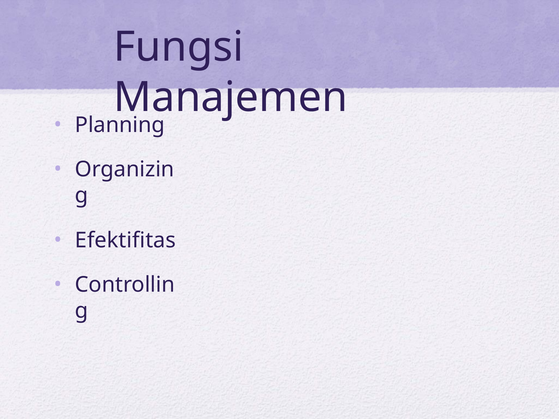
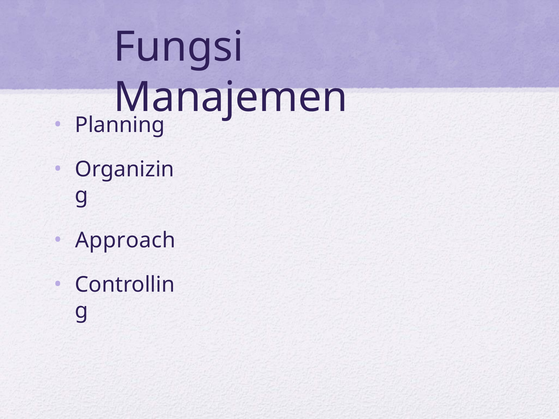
Efektiﬁtas: Efektiﬁtas -> Approach
